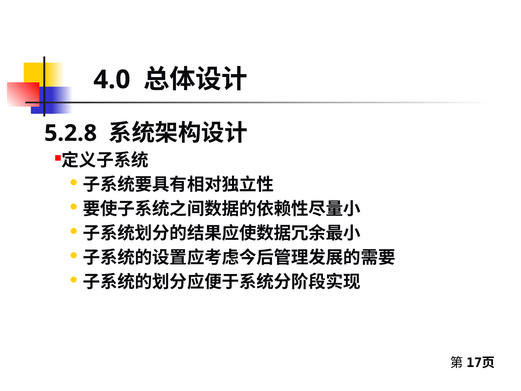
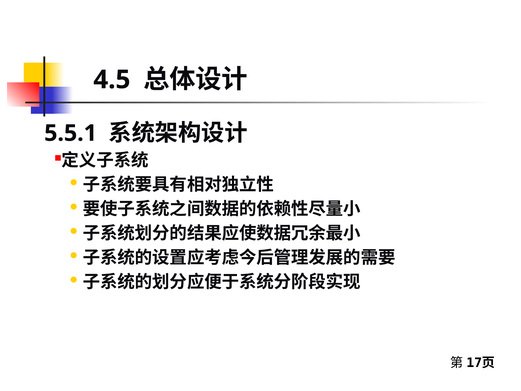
4.0: 4.0 -> 4.5
5.2.8: 5.2.8 -> 5.5.1
